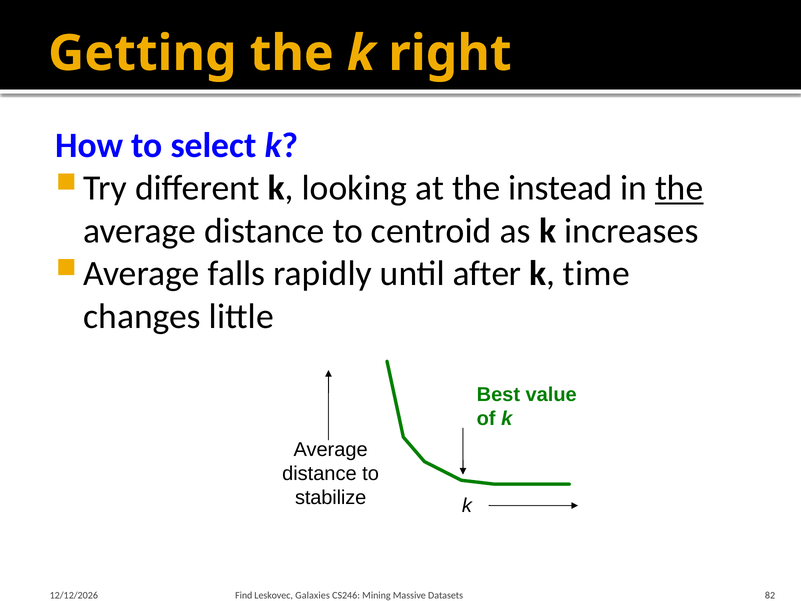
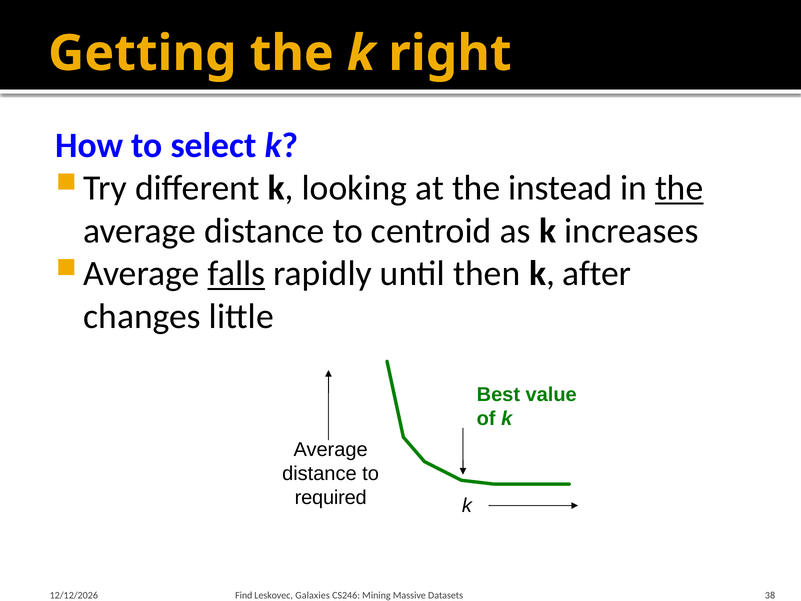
falls underline: none -> present
after: after -> then
time: time -> after
stabilize: stabilize -> required
82: 82 -> 38
